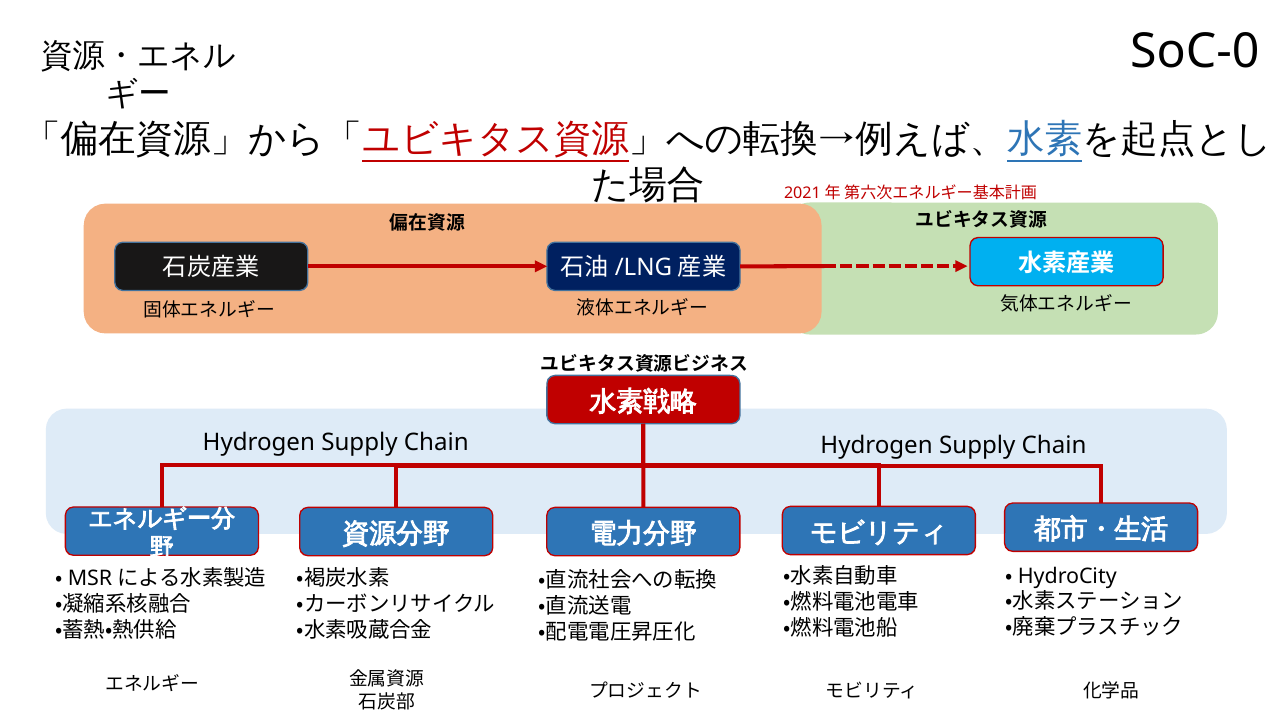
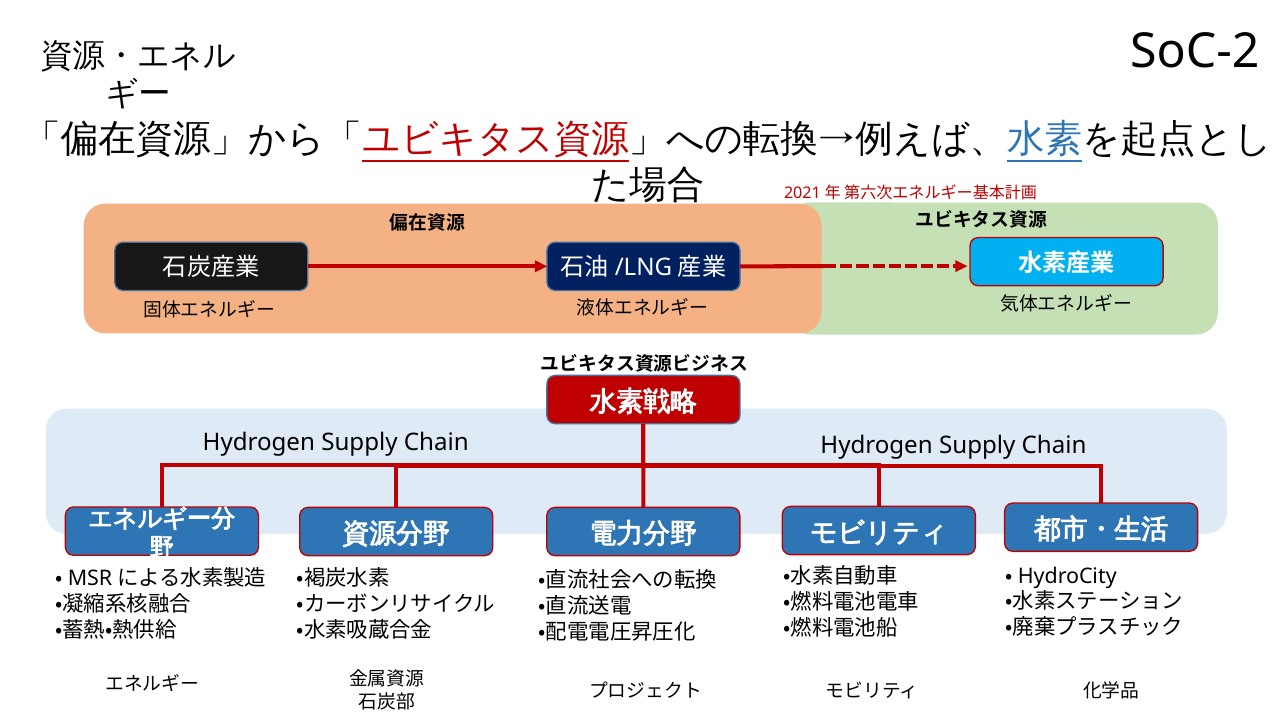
SoC-0: SoC-0 -> SoC-2
